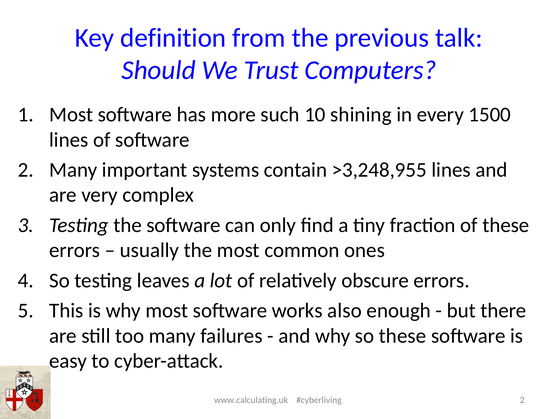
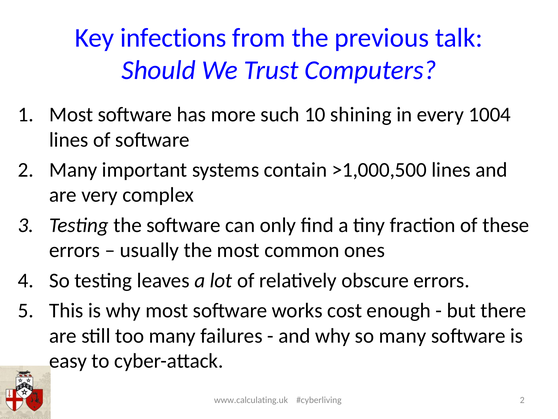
definition: definition -> infections
1500: 1500 -> 1004
>3,248,955: >3,248,955 -> >1,000,500
also: also -> cost
so these: these -> many
